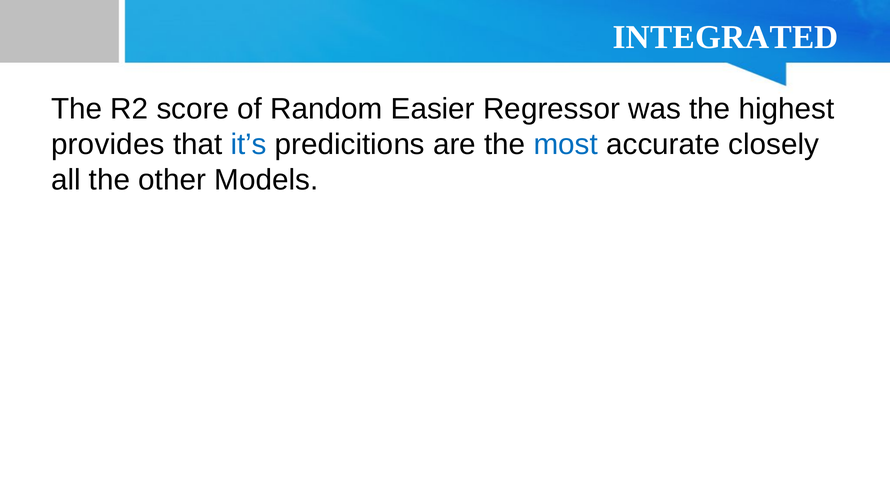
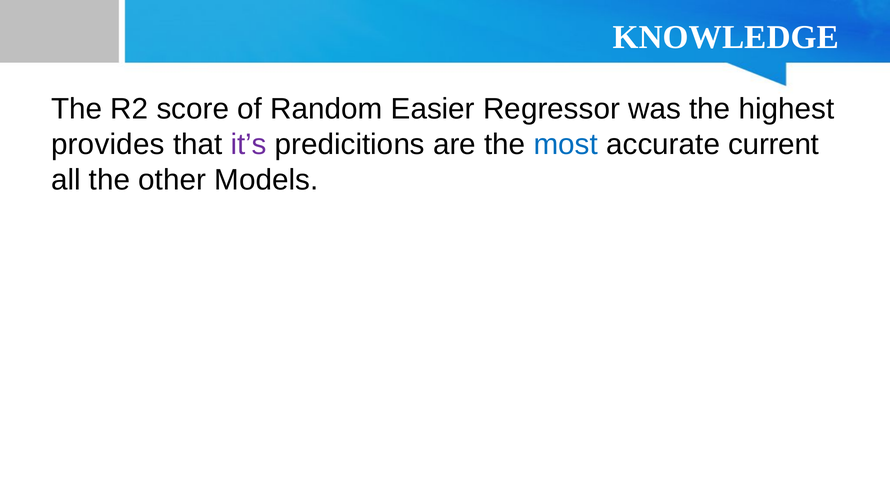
INTEGRATED: INTEGRATED -> KNOWLEDGE
it’s colour: blue -> purple
closely: closely -> current
